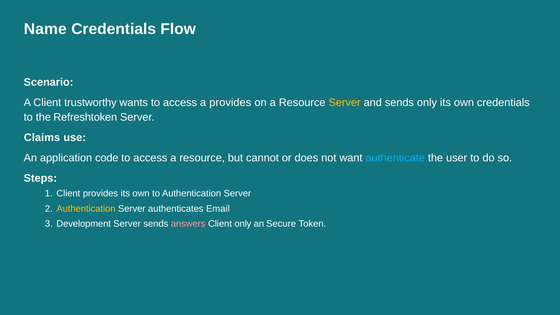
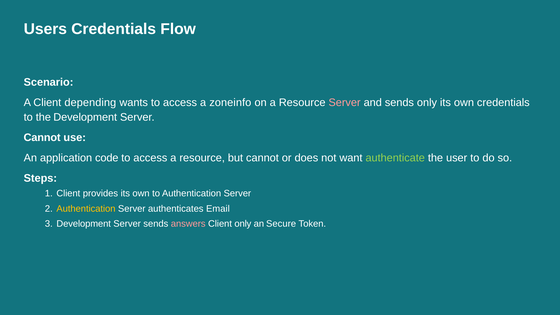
Name: Name -> Users
trustworthy: trustworthy -> depending
a provides: provides -> zoneinfo
Server at (345, 102) colour: yellow -> pink
the Refreshtoken: Refreshtoken -> Development
Claims at (42, 138): Claims -> Cannot
authenticate colour: light blue -> light green
